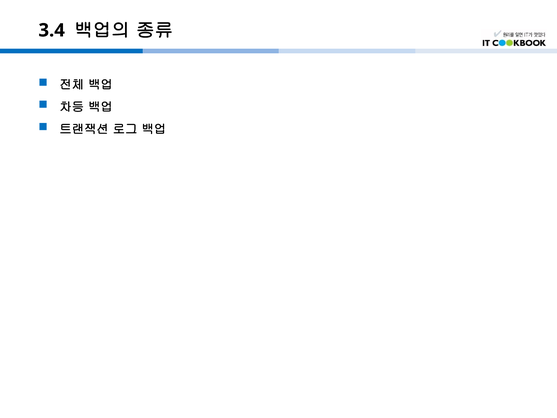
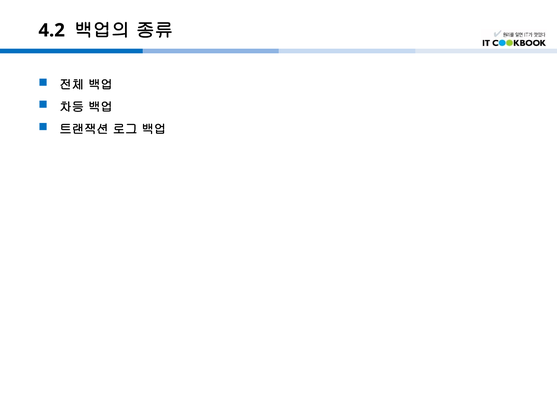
3.4: 3.4 -> 4.2
